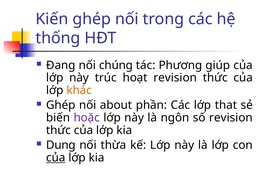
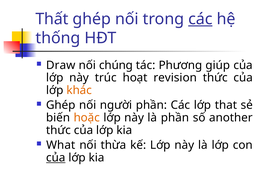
Kiến: Kiến -> Thất
các at (200, 19) underline: none -> present
Đang: Đang -> Draw
about: about -> người
hoặc colour: purple -> orange
là ngôn: ngôn -> phần
số revision: revision -> another
Dung: Dung -> What
